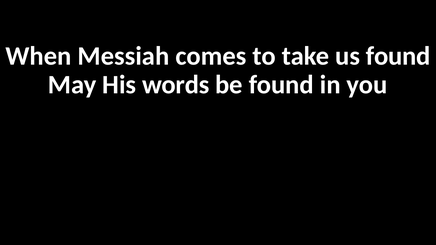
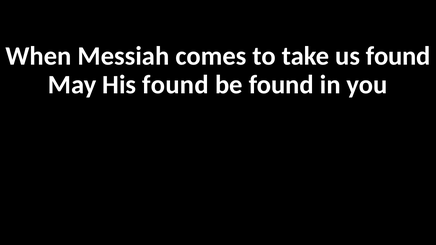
His words: words -> found
